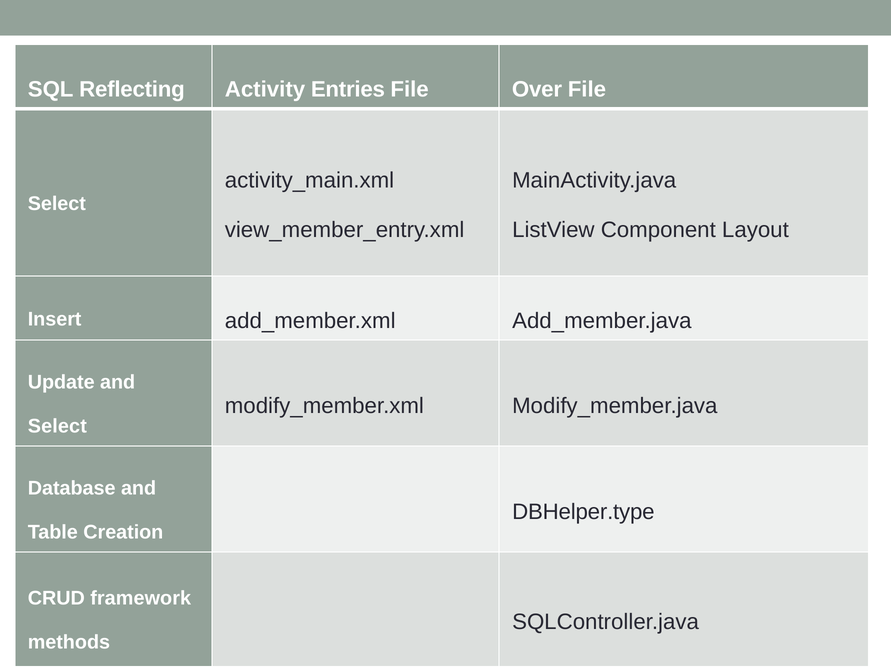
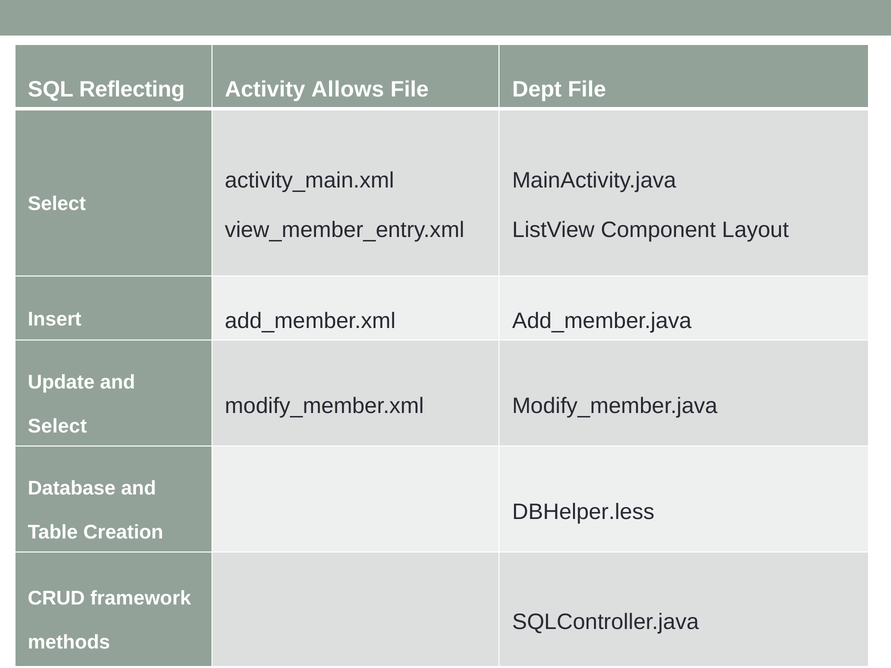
Entries: Entries -> Allows
Over: Over -> Dept
DBHelper.type: DBHelper.type -> DBHelper.less
